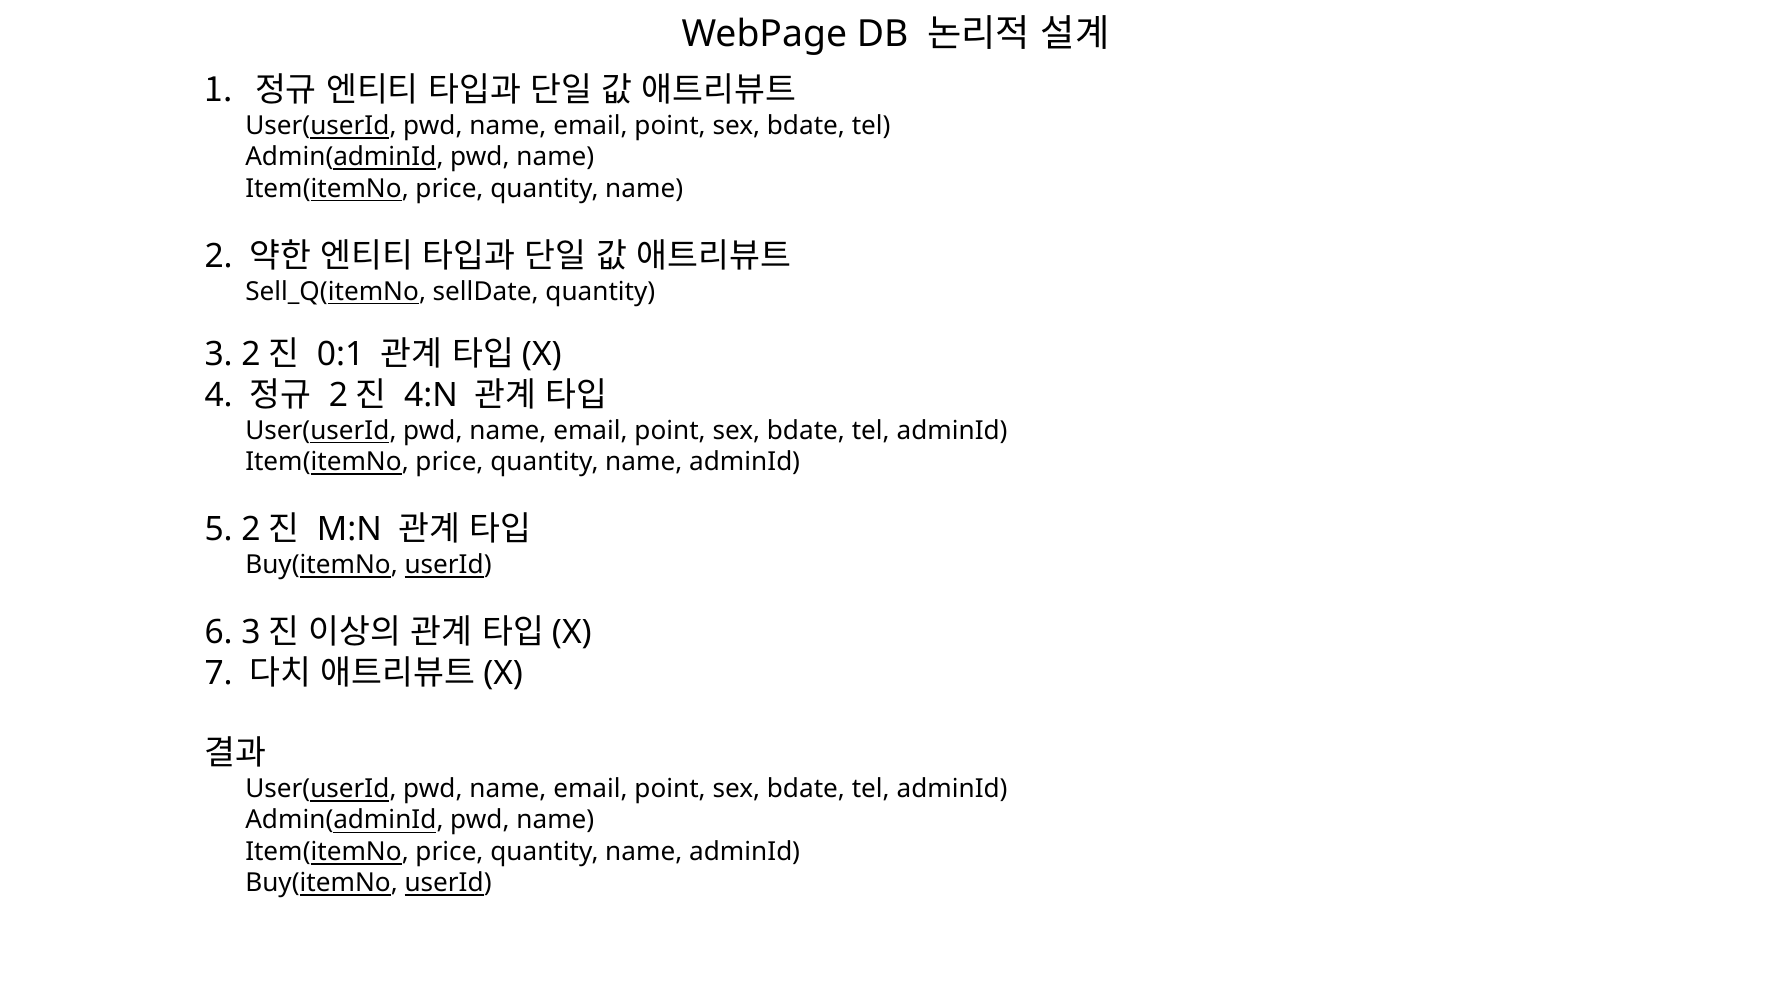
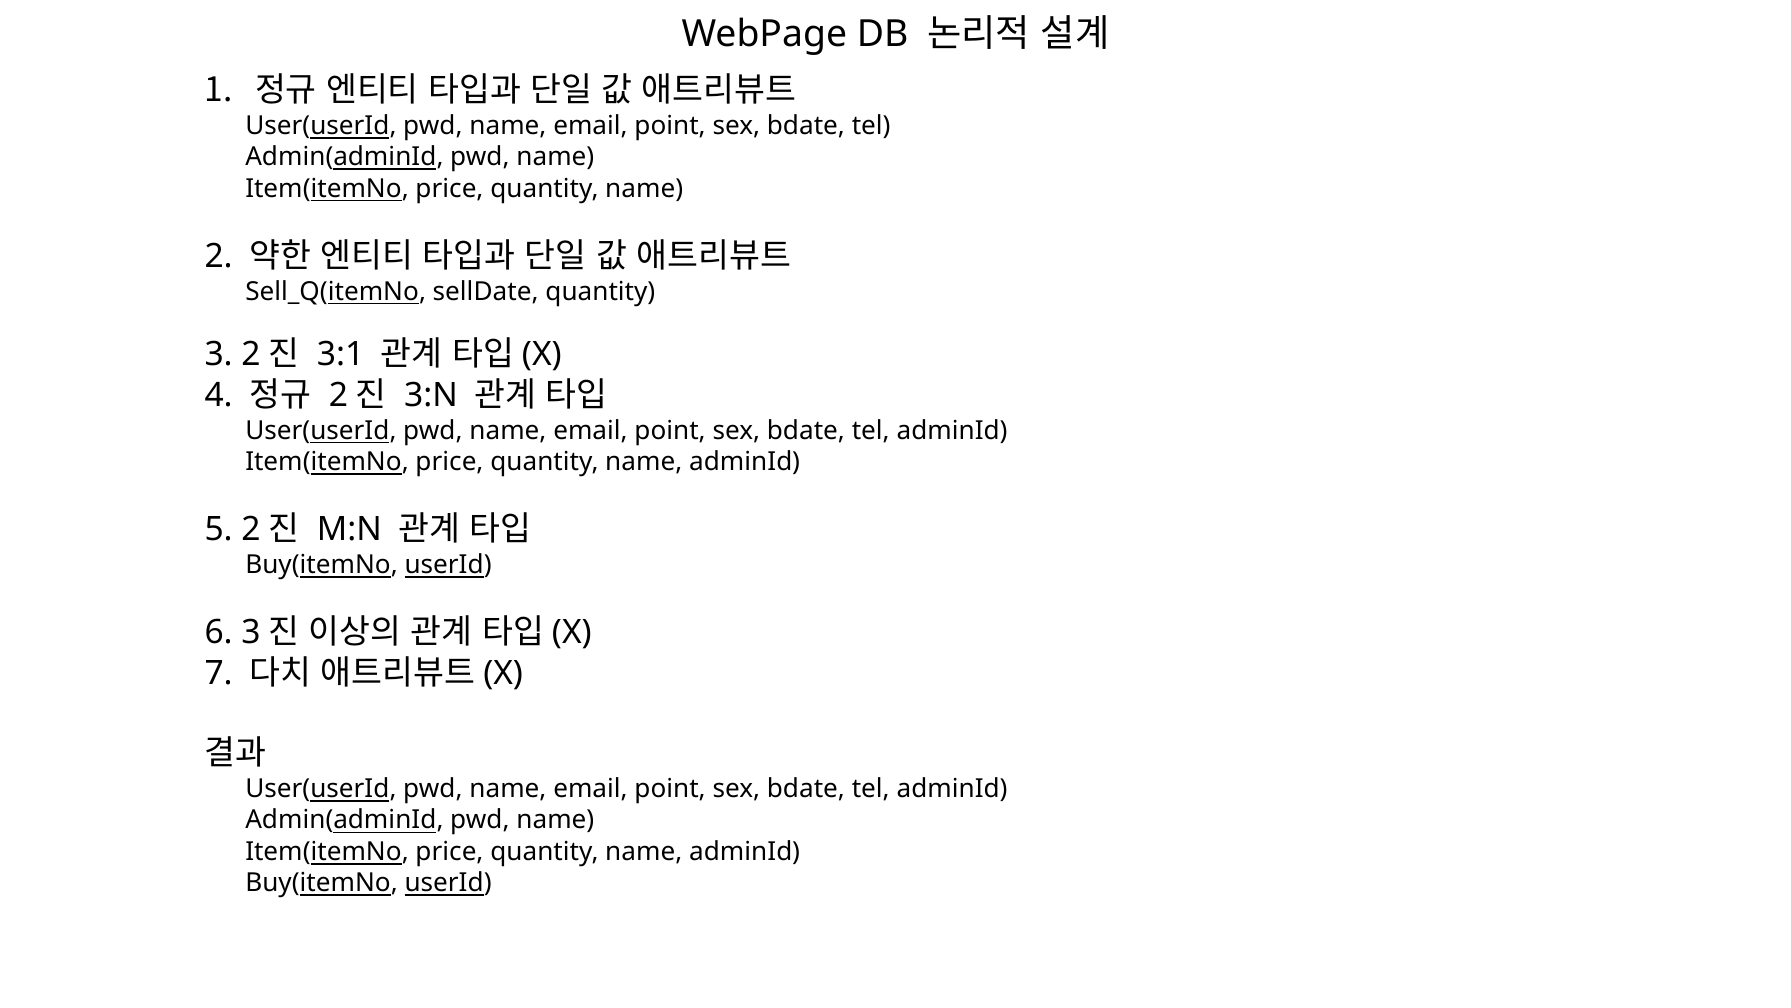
0:1: 0:1 -> 3:1
4:N: 4:N -> 3:N
